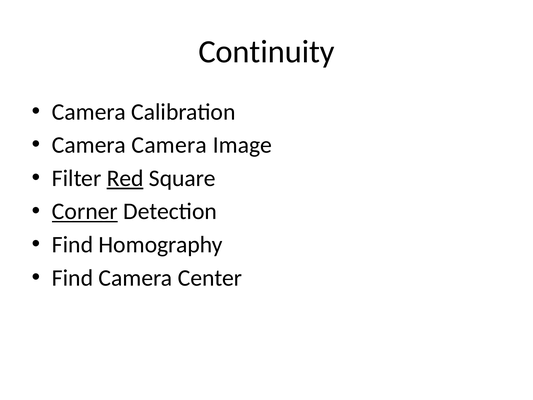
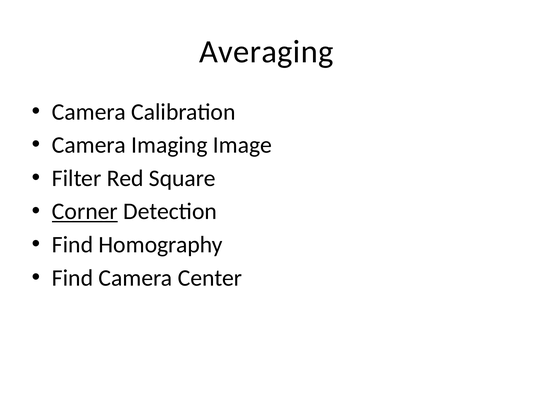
Continuity: Continuity -> Averaging
Camera Camera: Camera -> Imaging
Red underline: present -> none
